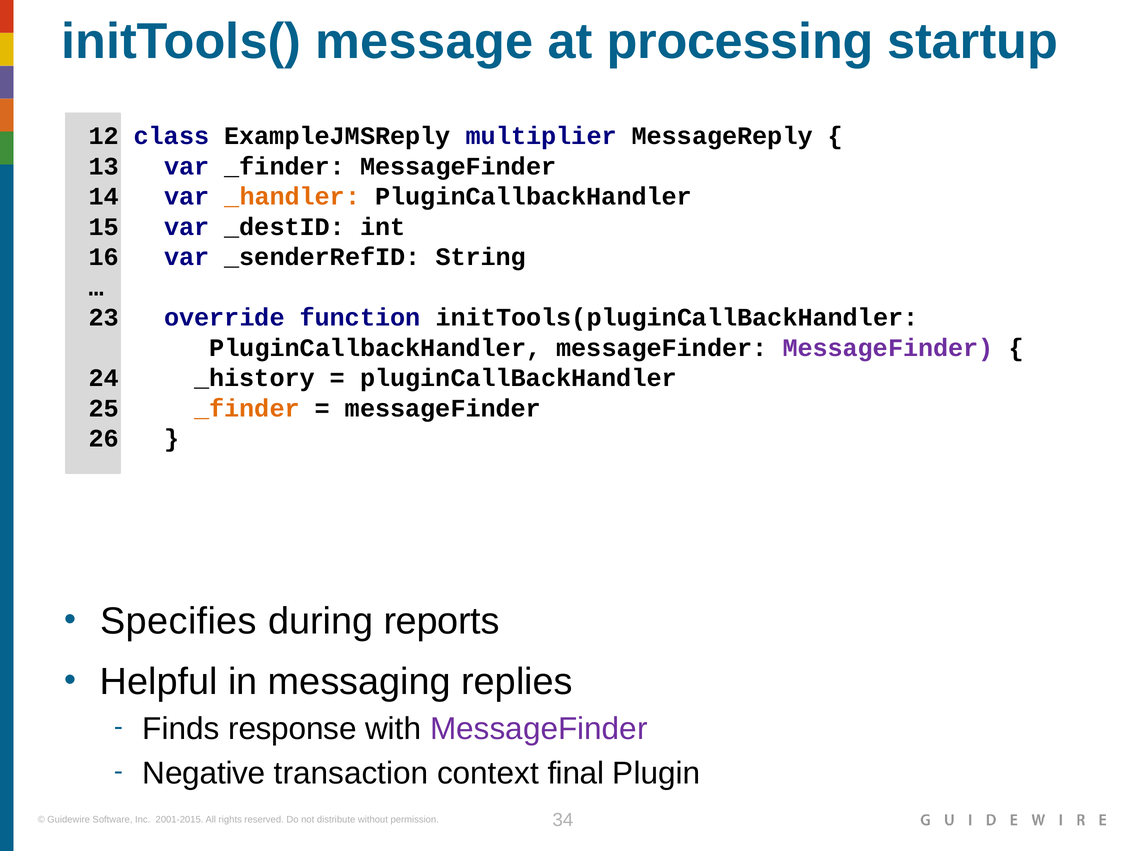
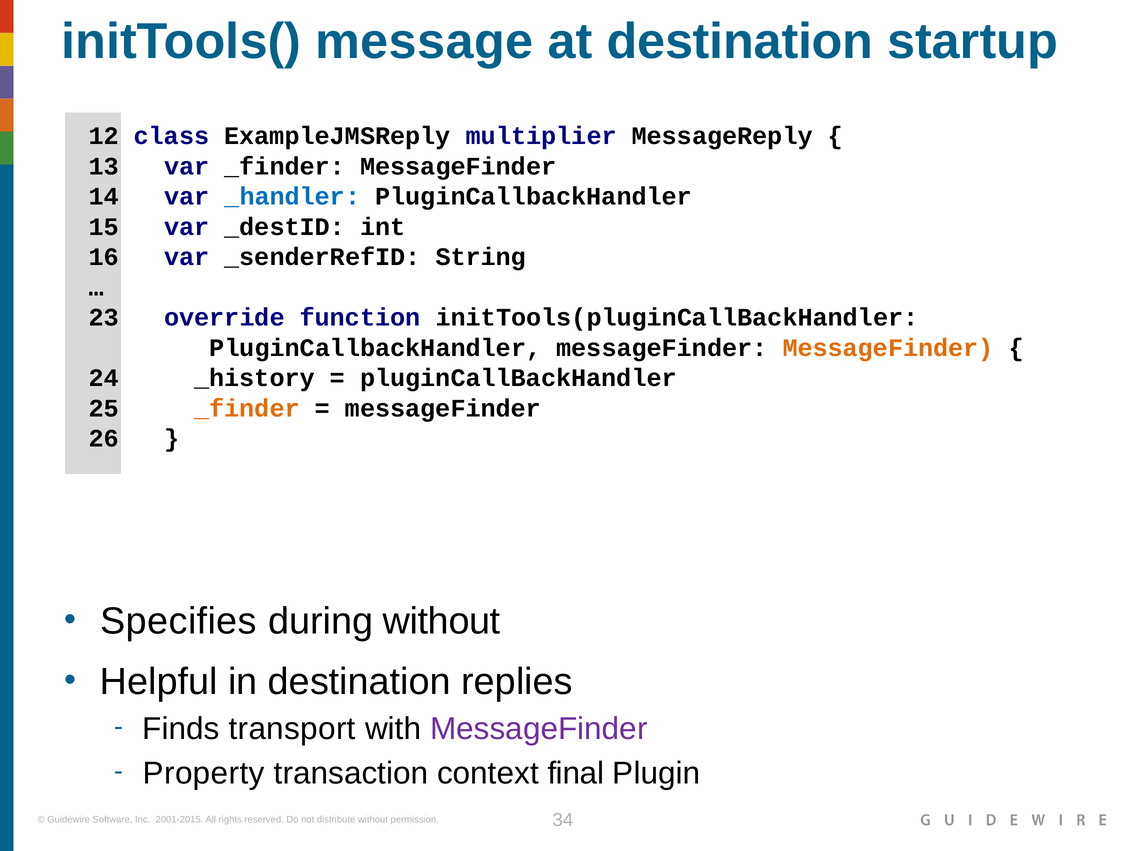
at processing: processing -> destination
_handler colour: orange -> blue
MessageFinder at (888, 348) colour: purple -> orange
during reports: reports -> without
in messaging: messaging -> destination
response: response -> transport
Negative: Negative -> Property
